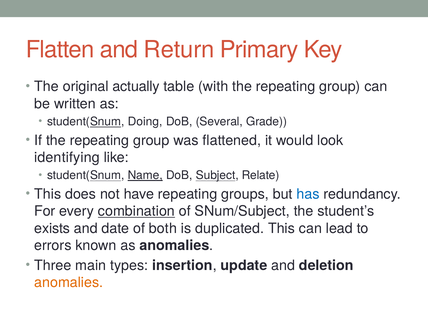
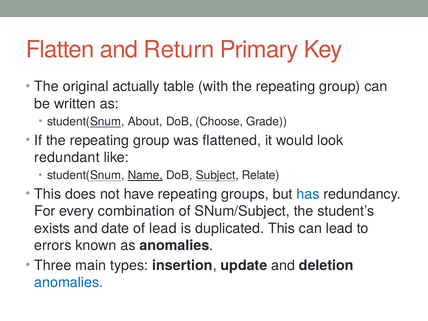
Doing: Doing -> About
Several: Several -> Choose
identifying: identifying -> redundant
combination underline: present -> none
of both: both -> lead
anomalies at (69, 283) colour: orange -> blue
